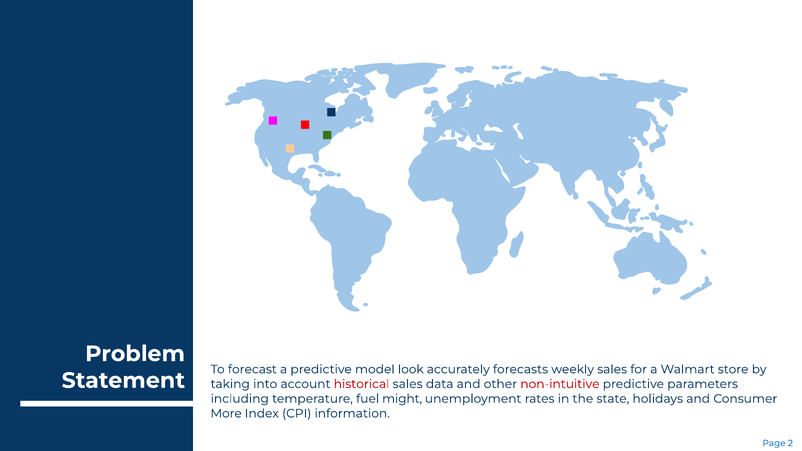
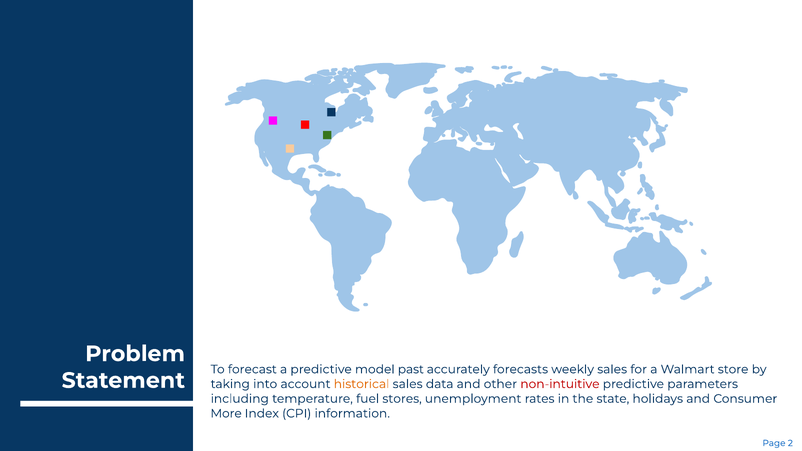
look: look -> past
historical colour: red -> orange
might: might -> stores
